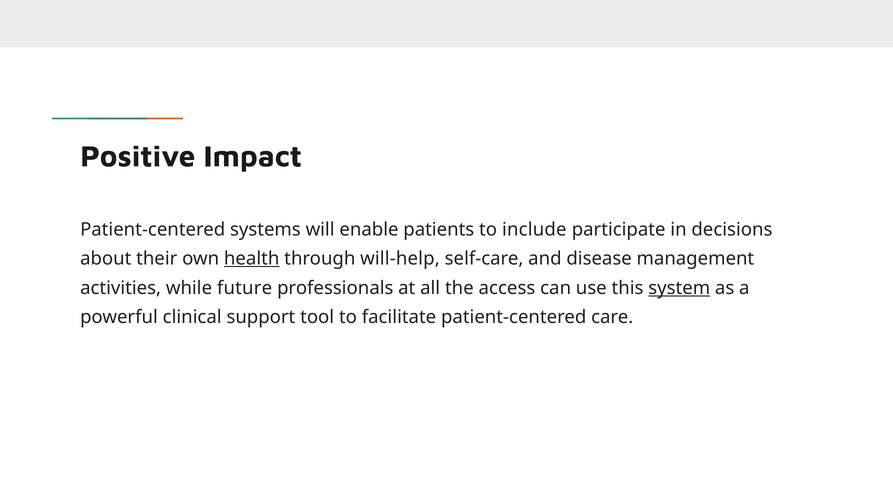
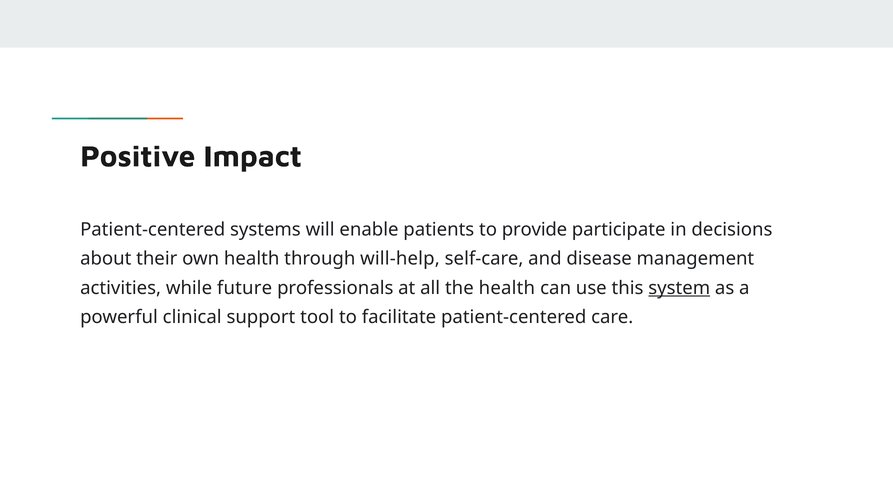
include: include -> provide
health at (252, 259) underline: present -> none
the access: access -> health
